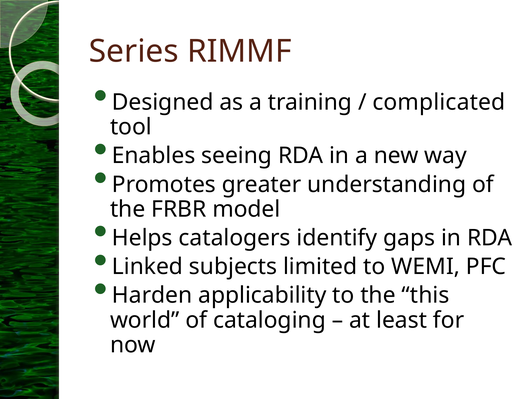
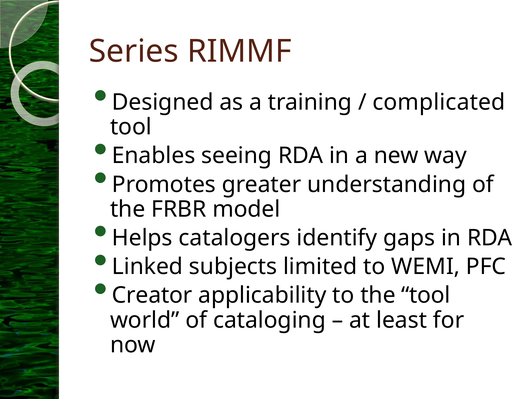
Harden: Harden -> Creator
the this: this -> tool
